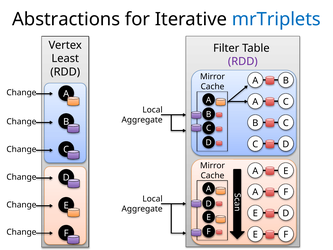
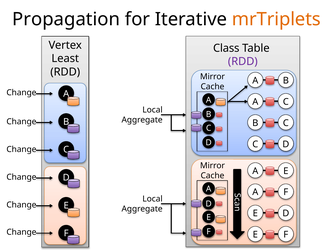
Abstractions: Abstractions -> Propagation
mrTriplets colour: blue -> orange
Filter: Filter -> Class
